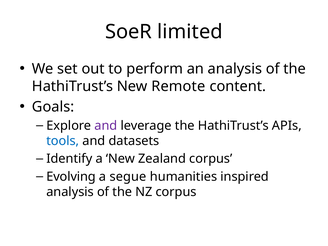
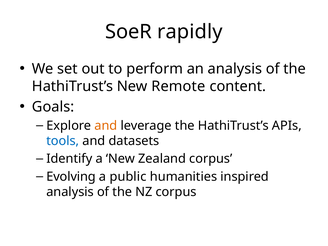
limited: limited -> rapidly
and at (106, 126) colour: purple -> orange
segue: segue -> public
